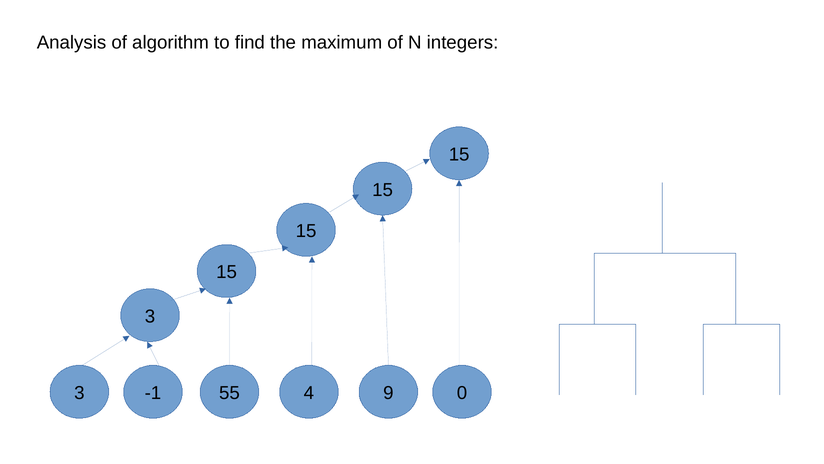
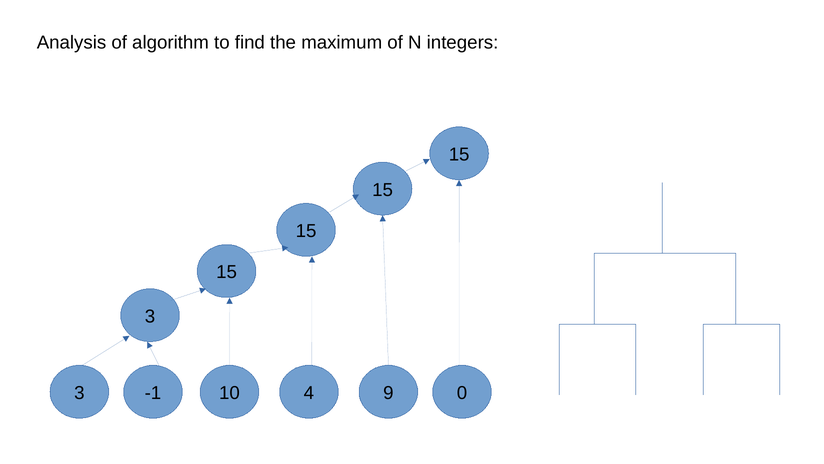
55: 55 -> 10
